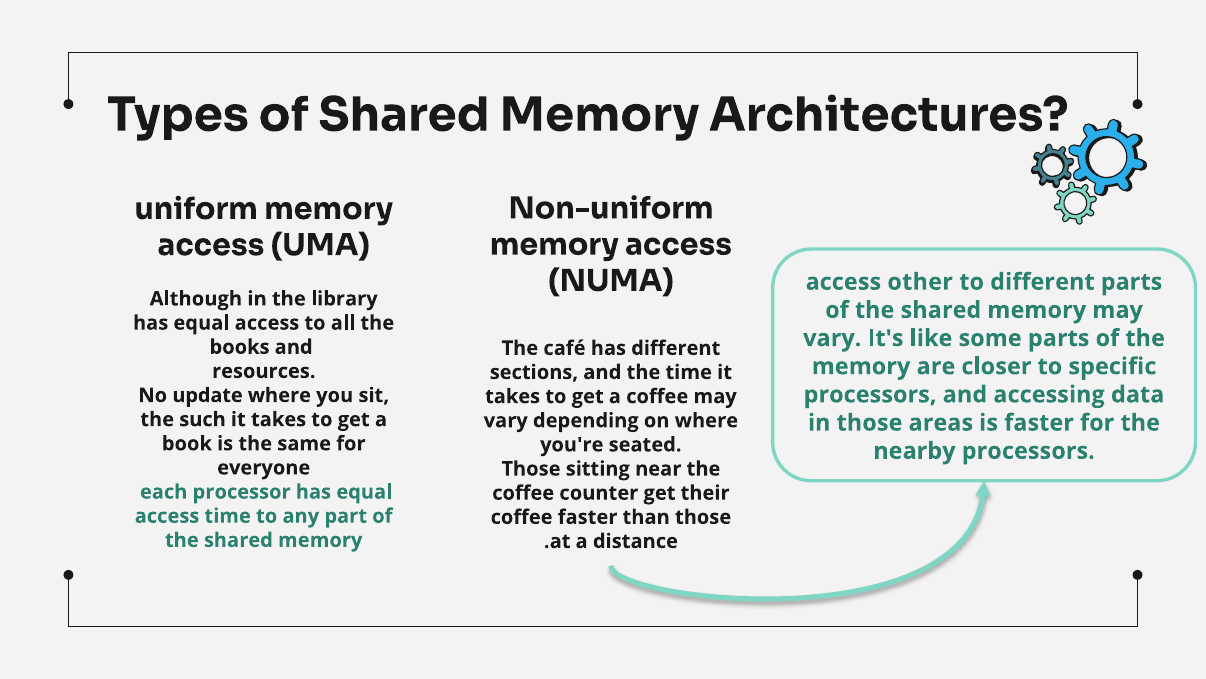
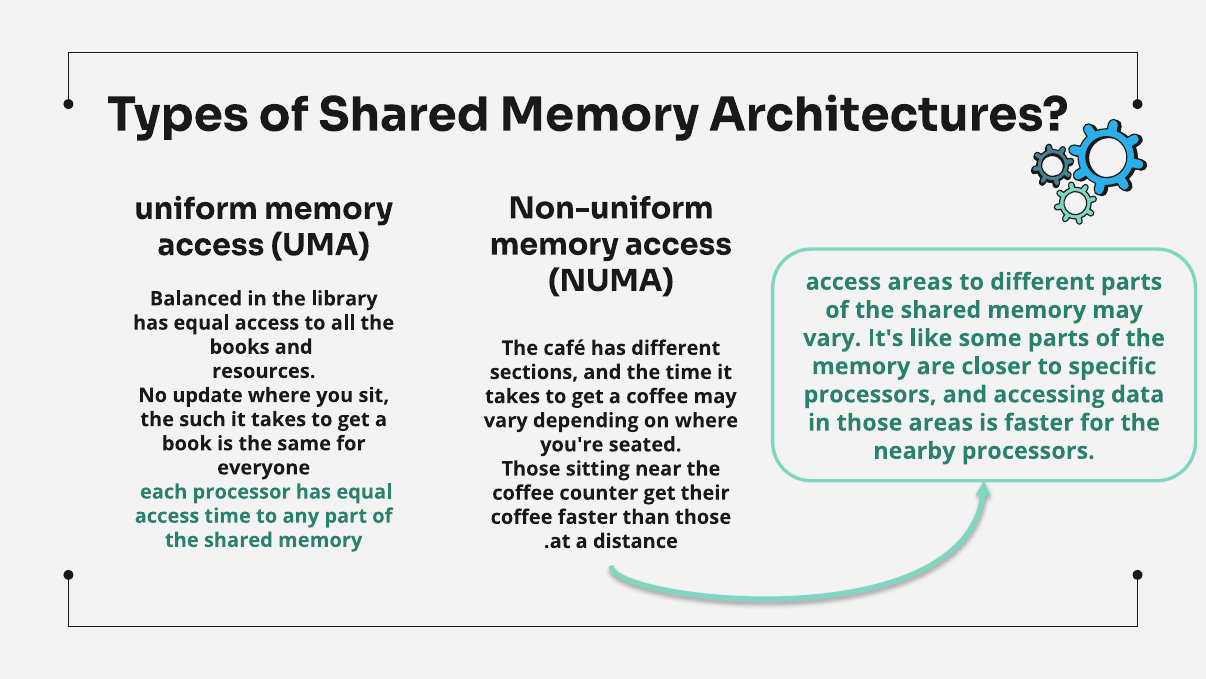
access other: other -> areas
Although: Although -> Balanced
